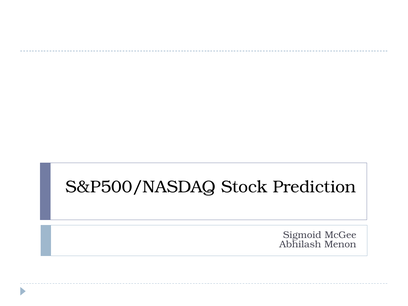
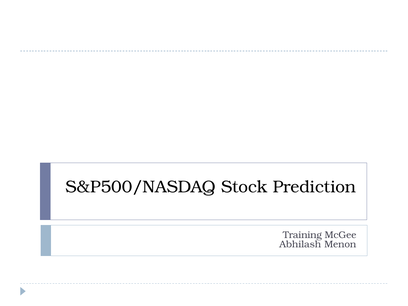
Sigmoid: Sigmoid -> Training
